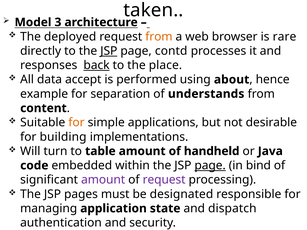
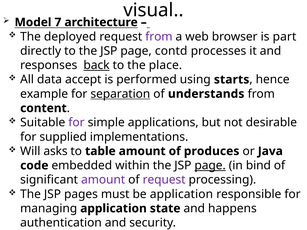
taken: taken -> visual
3: 3 -> 7
from at (159, 37) colour: orange -> purple
rare: rare -> part
JSP at (109, 51) underline: present -> none
about: about -> starts
separation underline: none -> present
for at (76, 123) colour: orange -> purple
building: building -> supplied
turn: turn -> asks
handheld: handheld -> produces
be designated: designated -> application
dispatch: dispatch -> happens
